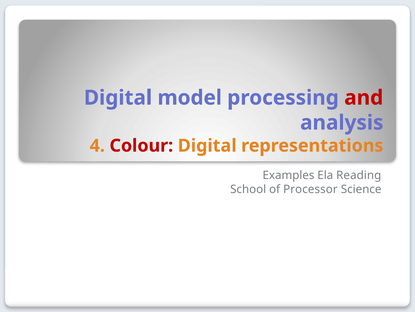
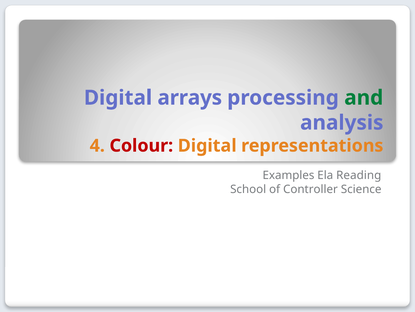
model: model -> arrays
and colour: red -> green
Processor: Processor -> Controller
